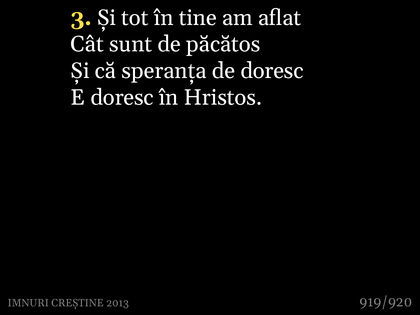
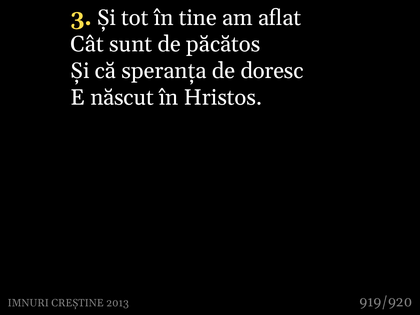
E doresc: doresc -> născut
